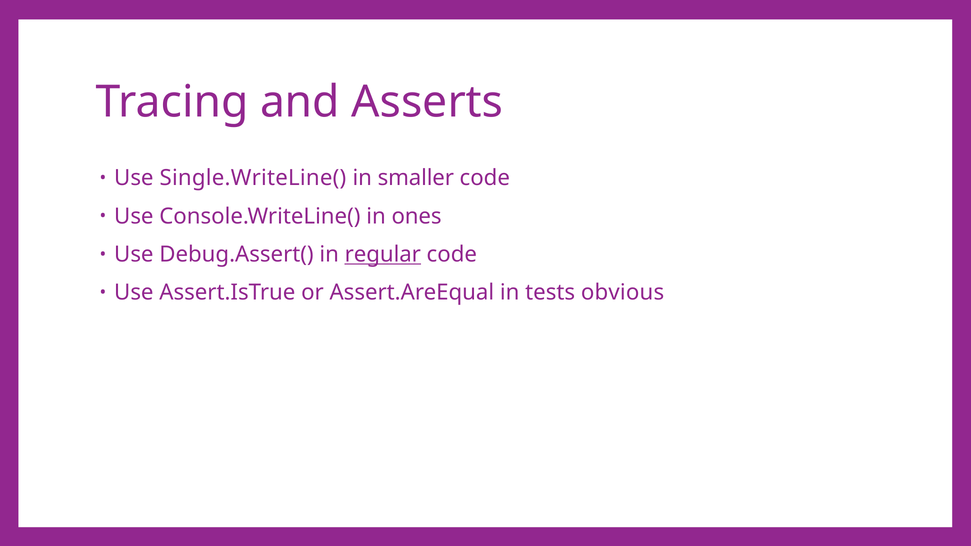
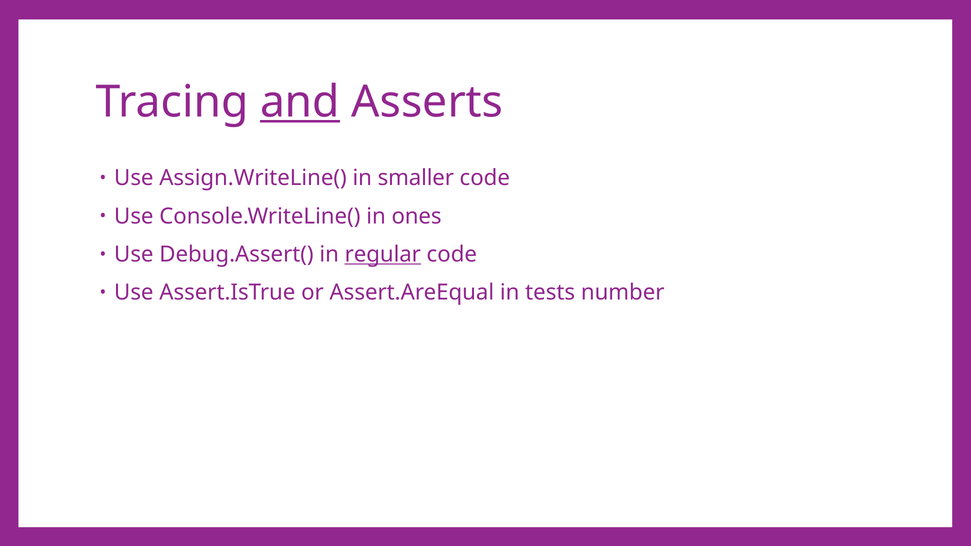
and underline: none -> present
Single.WriteLine(: Single.WriteLine( -> Assign.WriteLine(
obvious: obvious -> number
